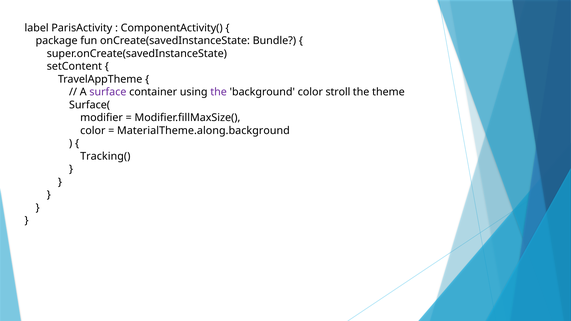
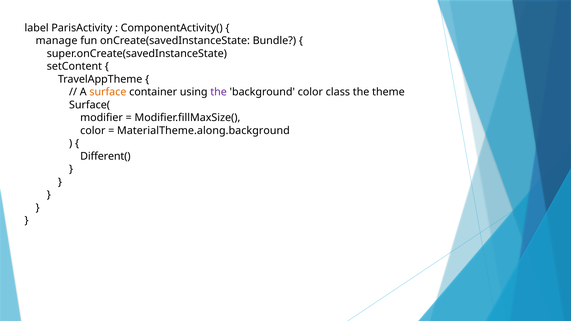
package: package -> manage
surface colour: purple -> orange
stroll: stroll -> class
Tracking(: Tracking( -> Different(
